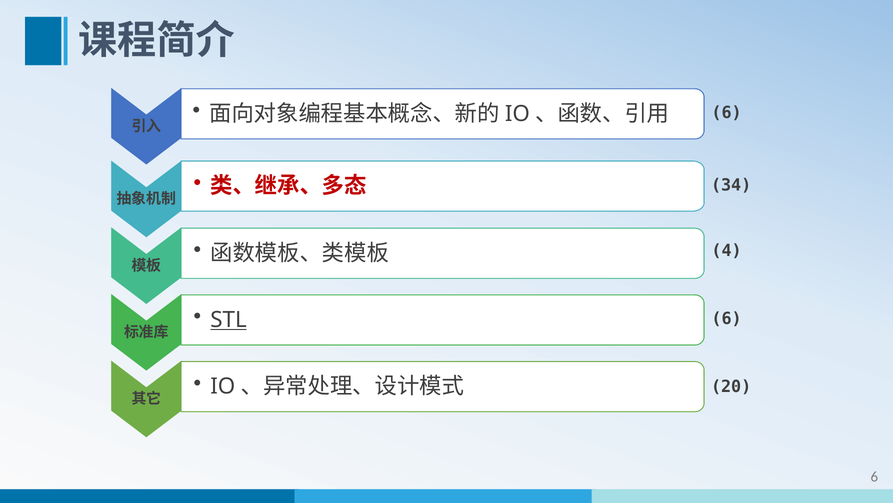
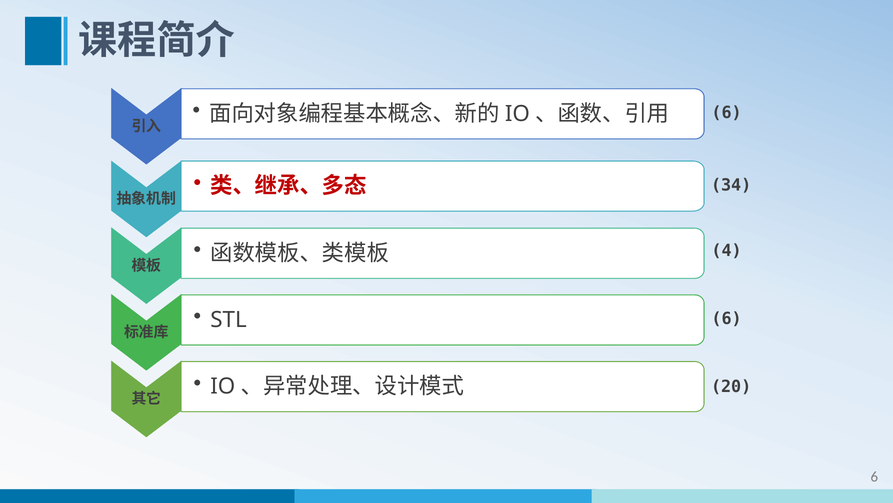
STL underline: present -> none
